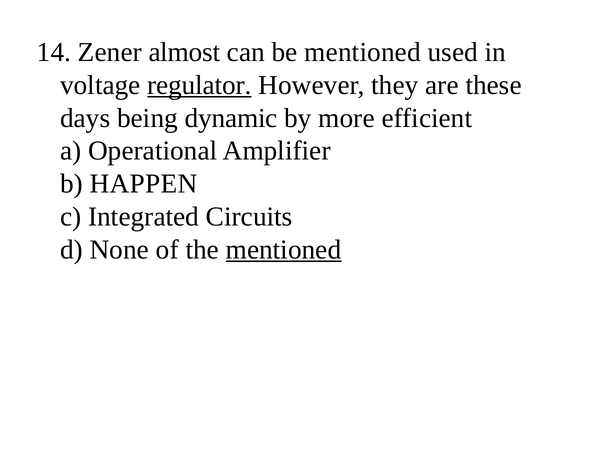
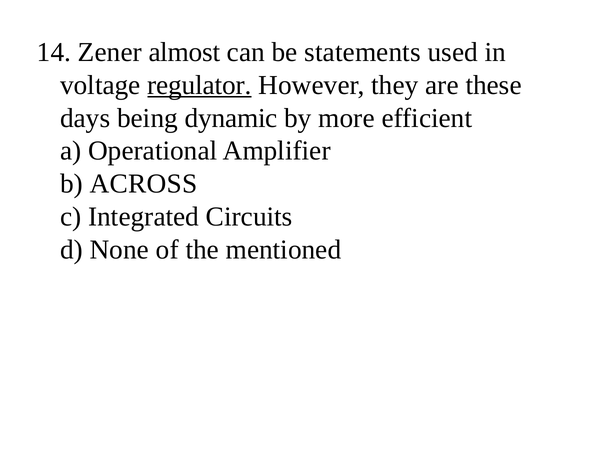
be mentioned: mentioned -> statements
HAPPEN: HAPPEN -> ACROSS
mentioned at (284, 250) underline: present -> none
